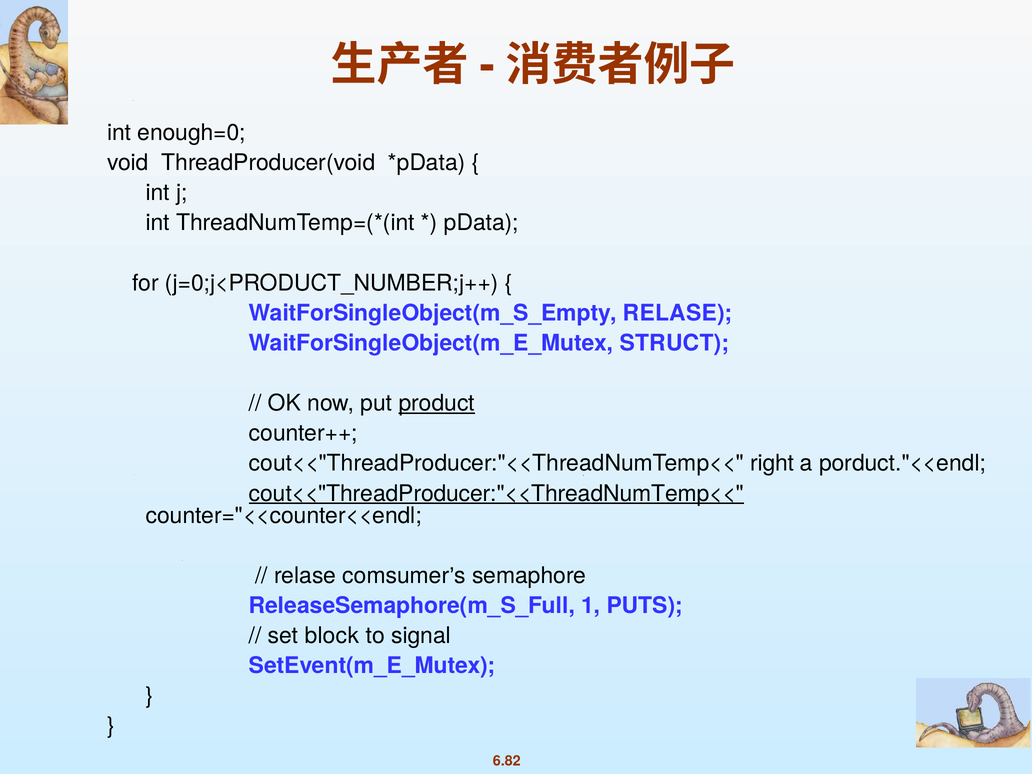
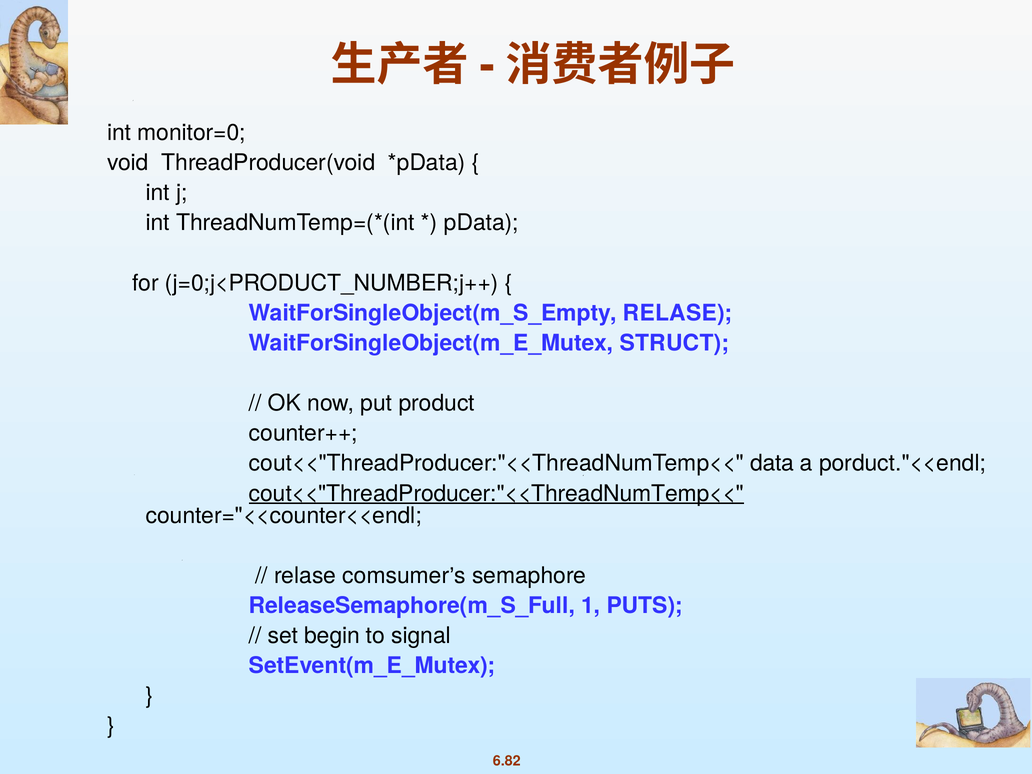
enough=0: enough=0 -> monitor=0
product underline: present -> none
right: right -> data
block: block -> begin
